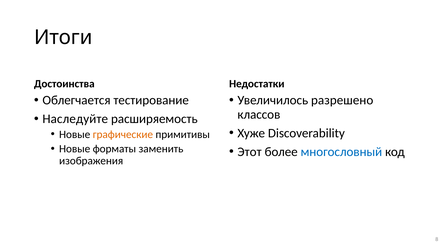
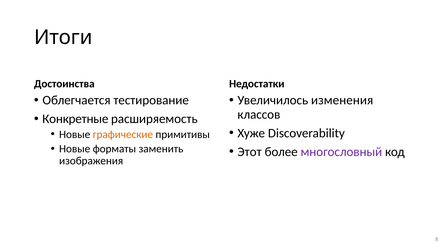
разрешено: разрешено -> изменения
Наследуйте: Наследуйте -> Конкретные
многословный colour: blue -> purple
